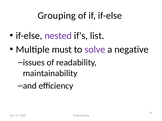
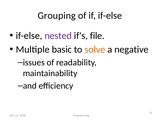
list: list -> file
must: must -> basic
solve colour: purple -> orange
